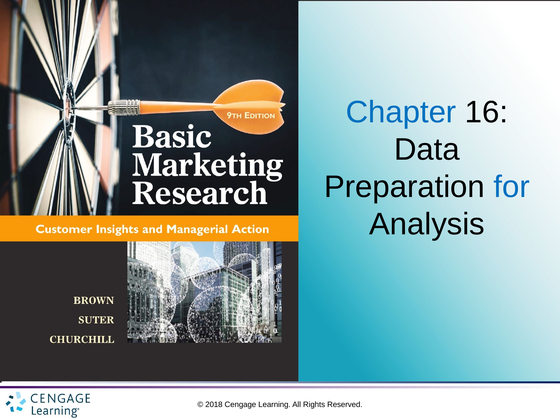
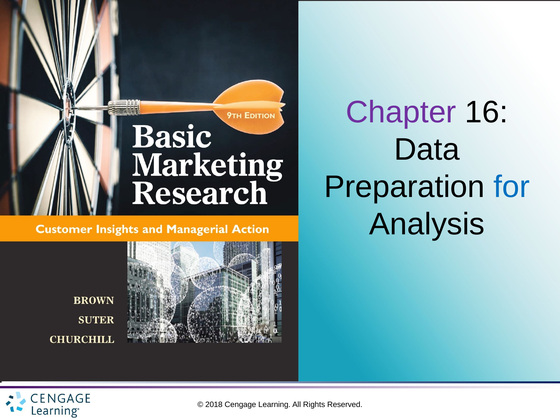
Chapter colour: blue -> purple
